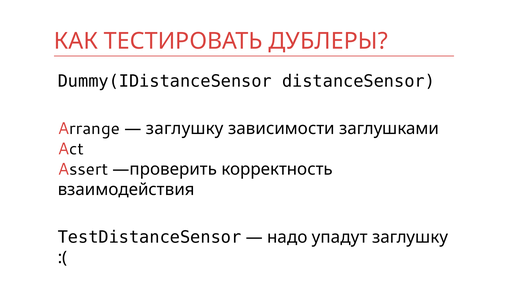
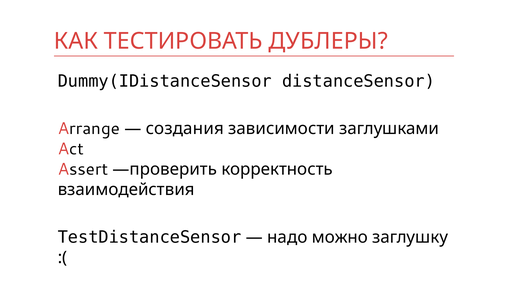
заглушку at (185, 129): заглушку -> создания
упадут: упадут -> можно
